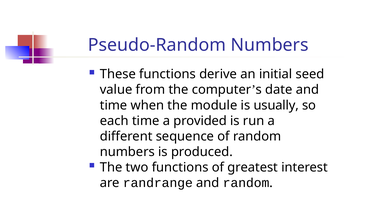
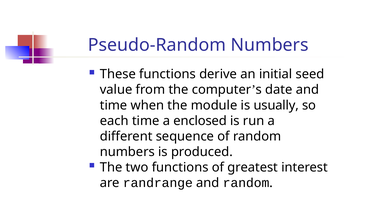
provided: provided -> enclosed
